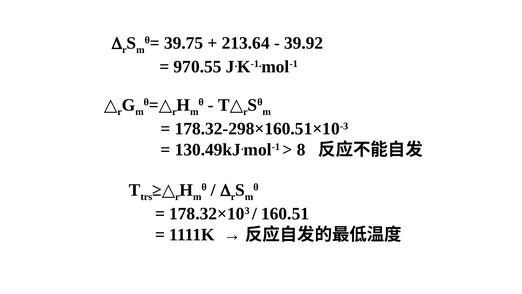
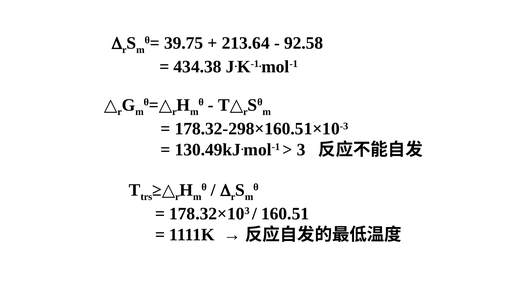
39.92: 39.92 -> 92.58
970.55: 970.55 -> 434.38
8: 8 -> 3
